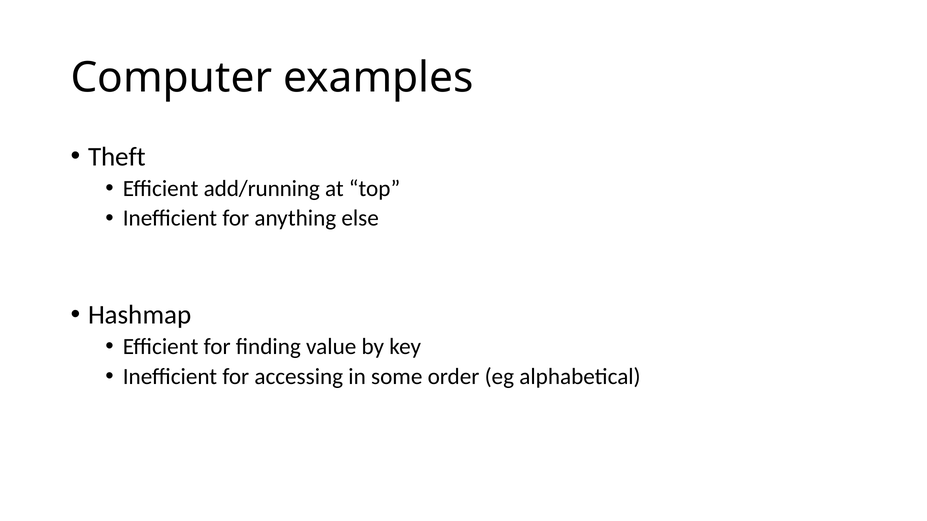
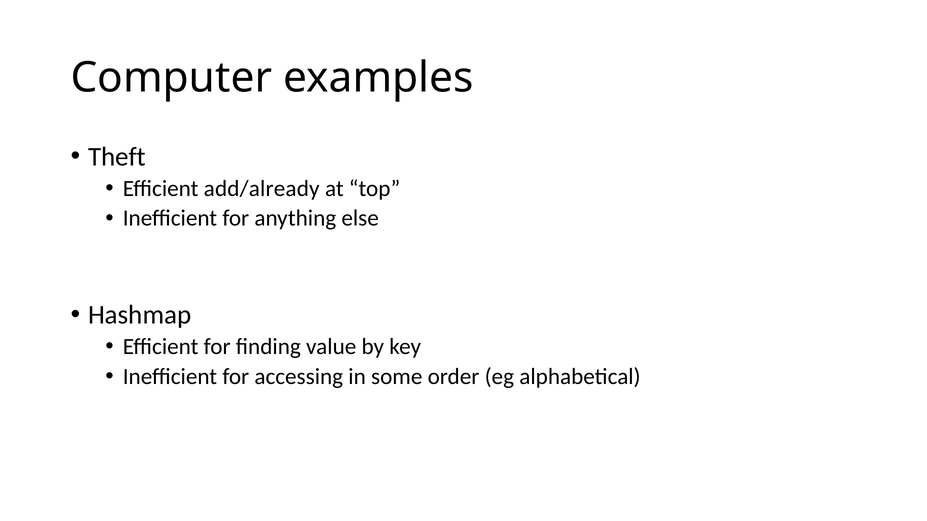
add/running: add/running -> add/already
